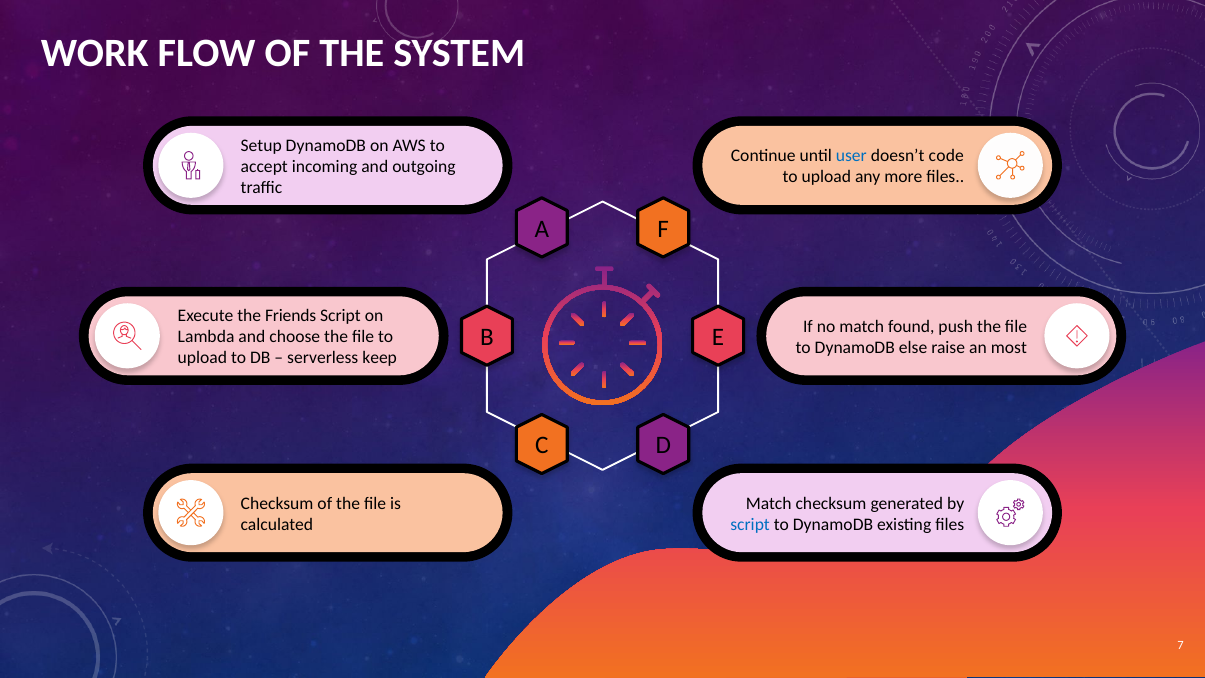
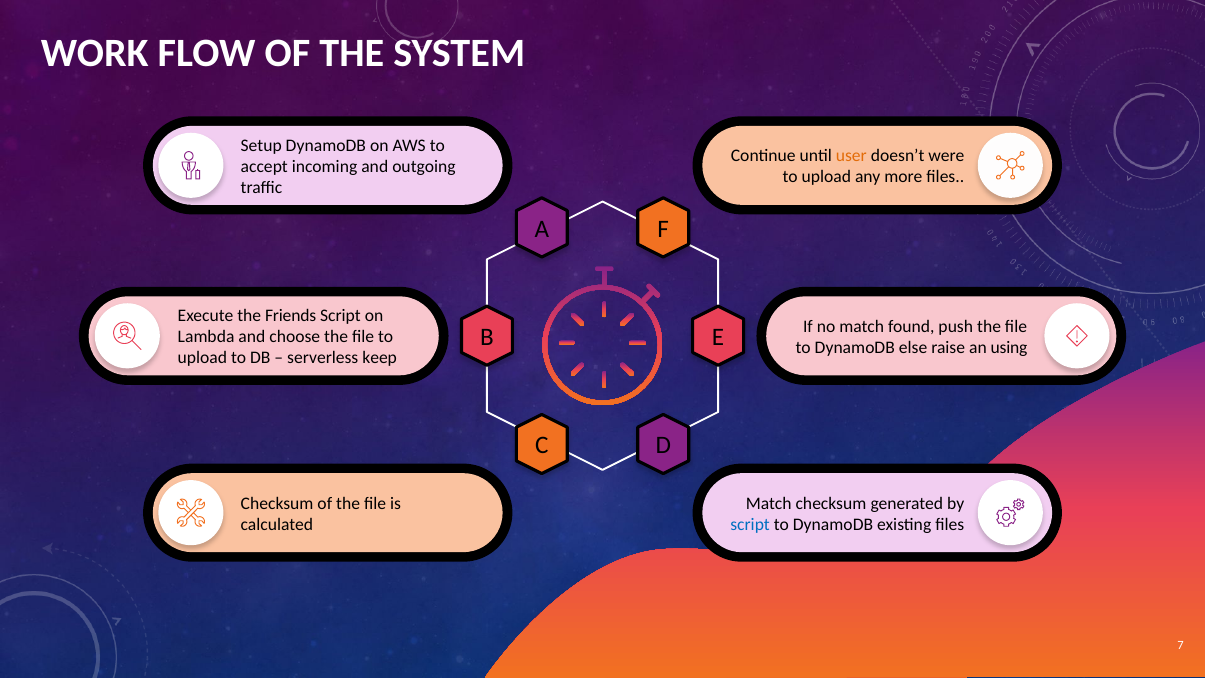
user colour: blue -> orange
code: code -> were
most: most -> using
